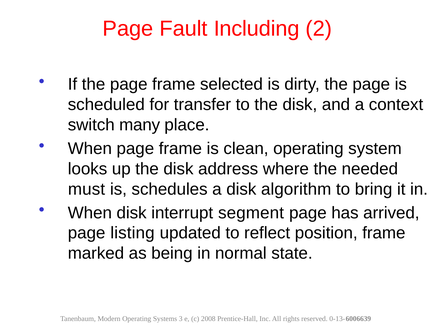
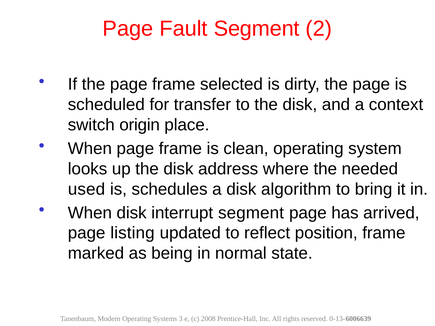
Fault Including: Including -> Segment
many: many -> origin
must: must -> used
